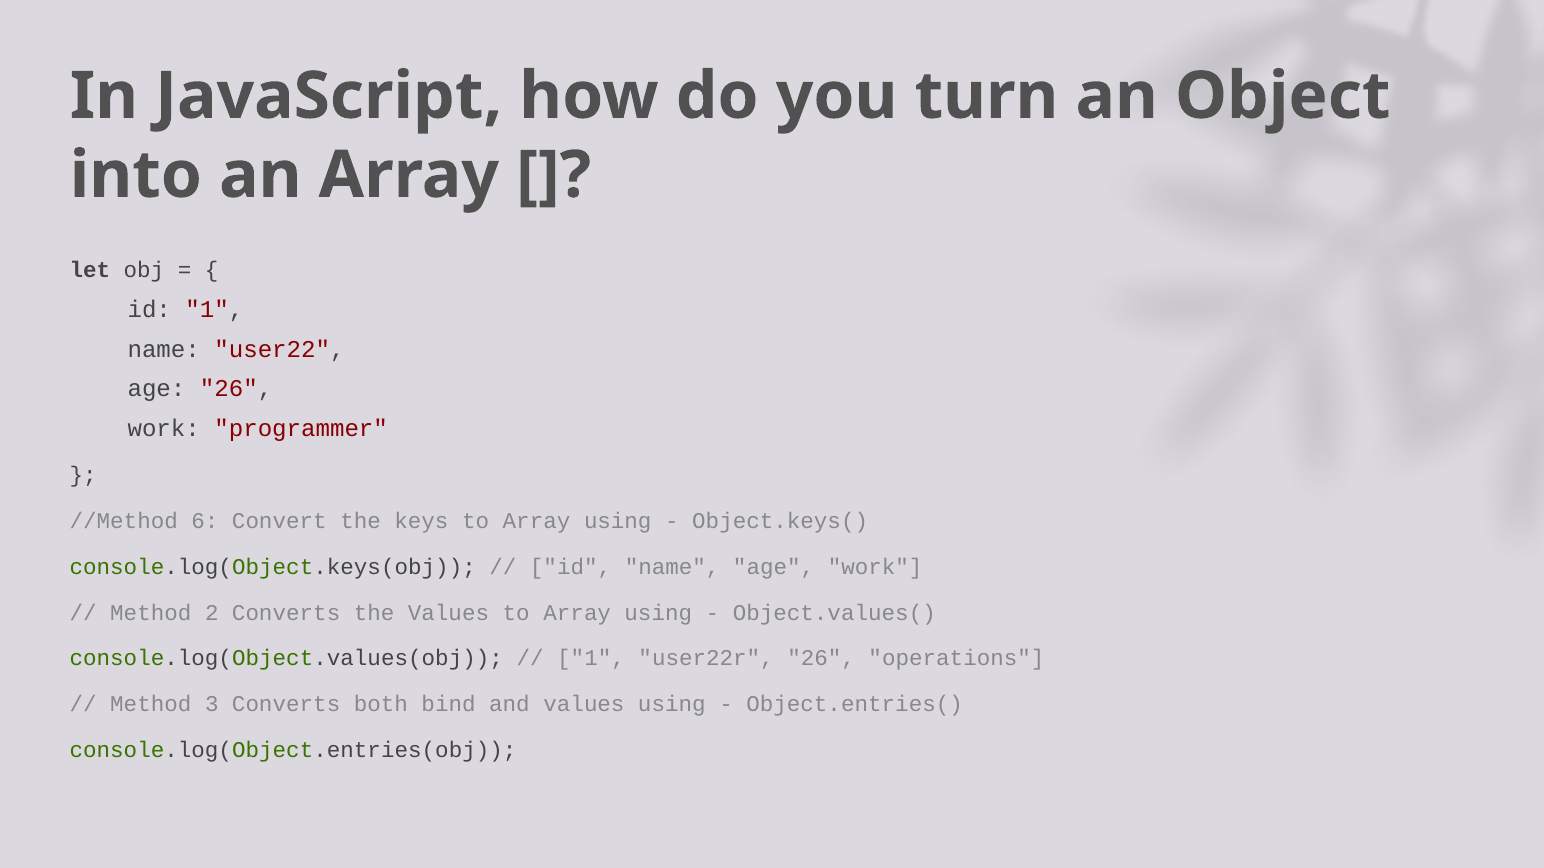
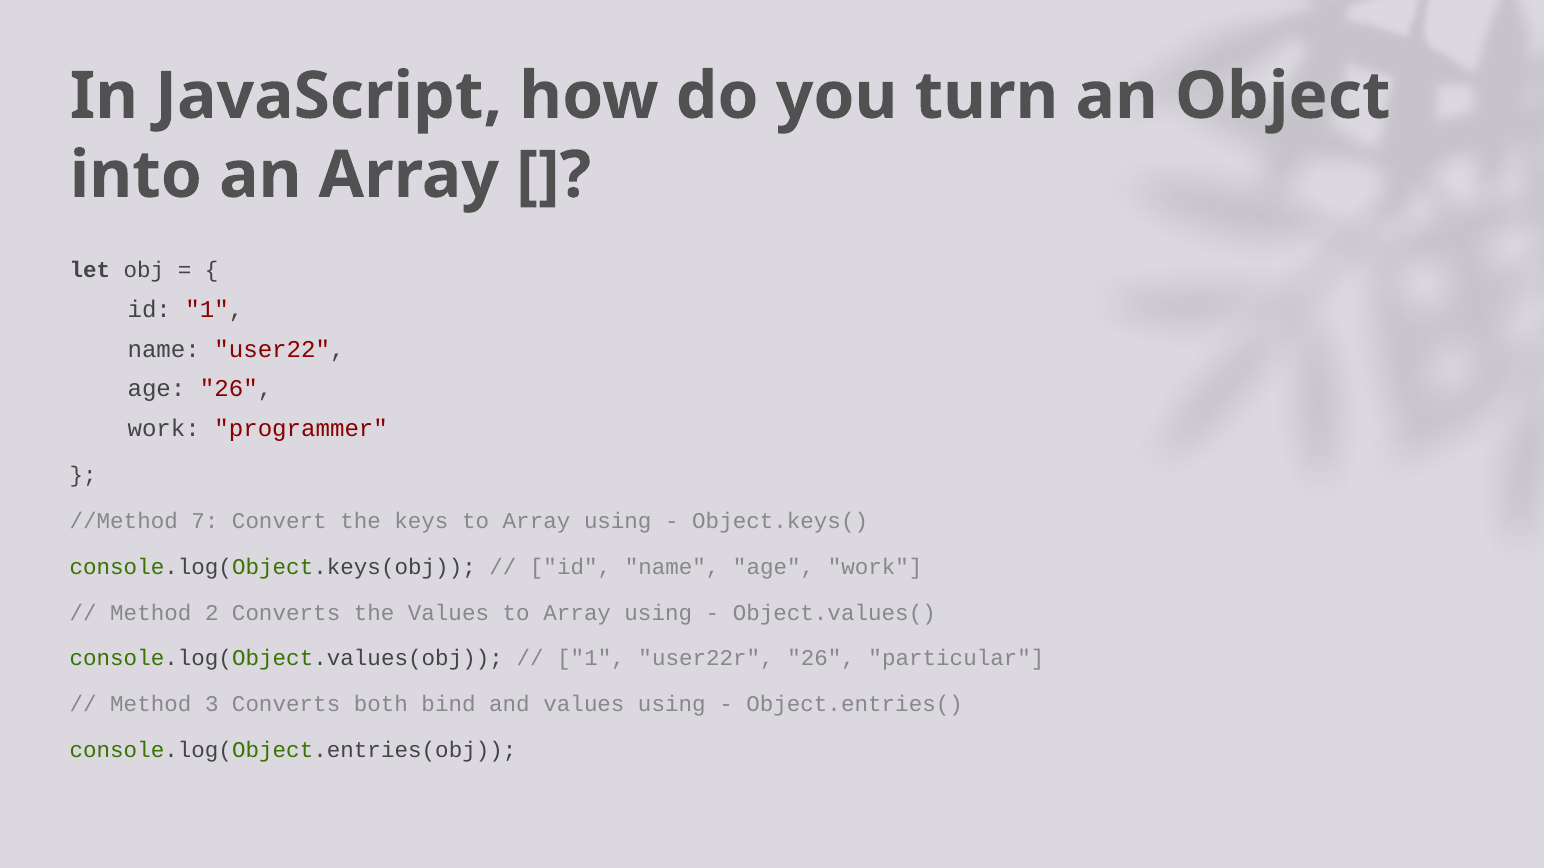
6: 6 -> 7
operations: operations -> particular
